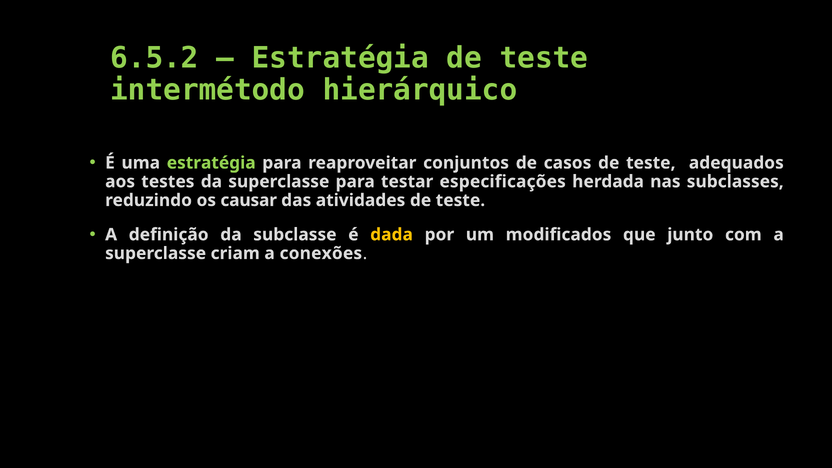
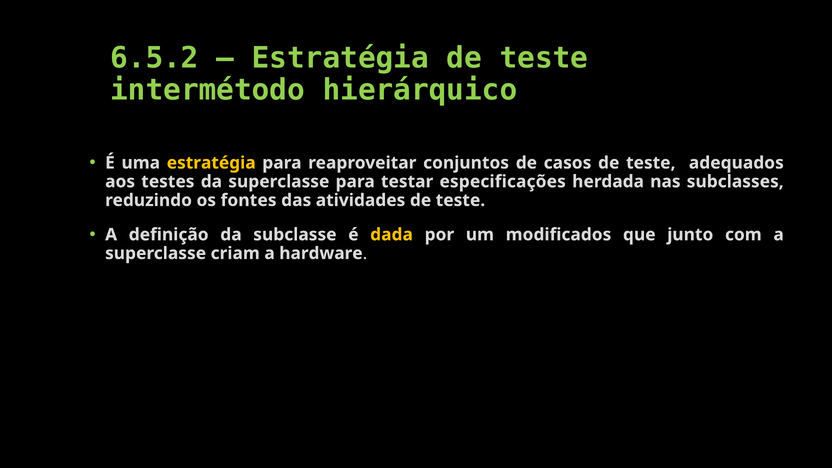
estratégia at (211, 163) colour: light green -> yellow
causar: causar -> fontes
conexões: conexões -> hardware
